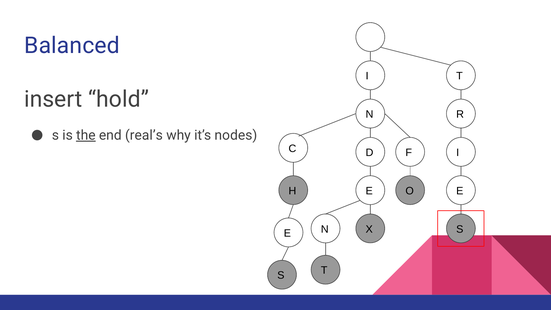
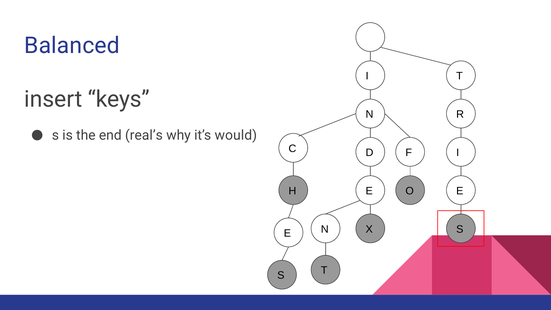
hold: hold -> keys
the underline: present -> none
nodes: nodes -> would
